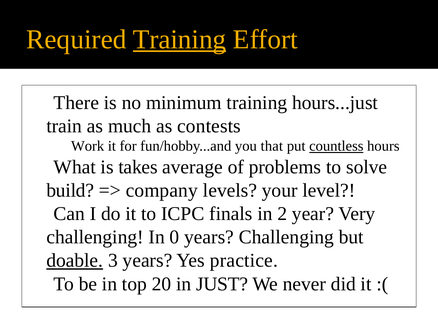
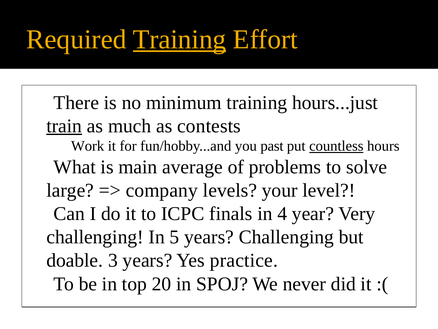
train underline: none -> present
that: that -> past
takes: takes -> main
build: build -> large
2: 2 -> 4
0: 0 -> 5
doable underline: present -> none
JUST: JUST -> SPOJ
